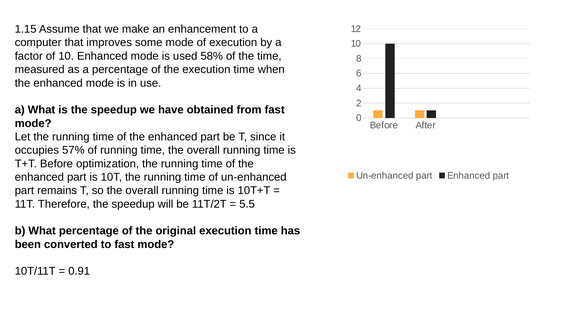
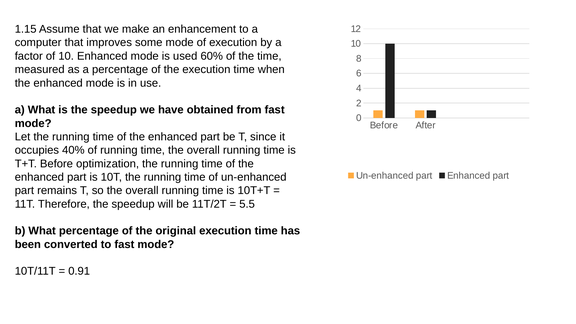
58%: 58% -> 60%
57%: 57% -> 40%
